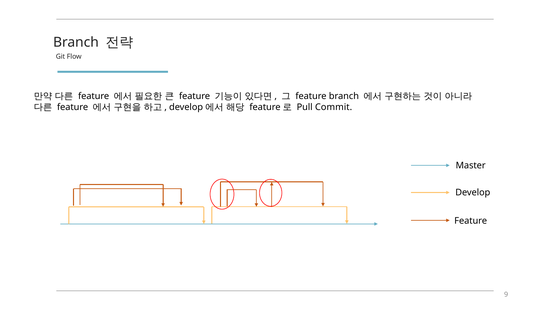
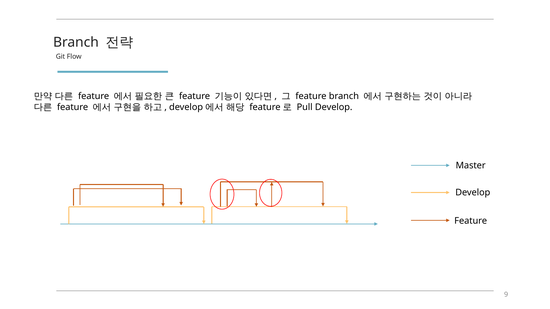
Pull Commit: Commit -> Develop
